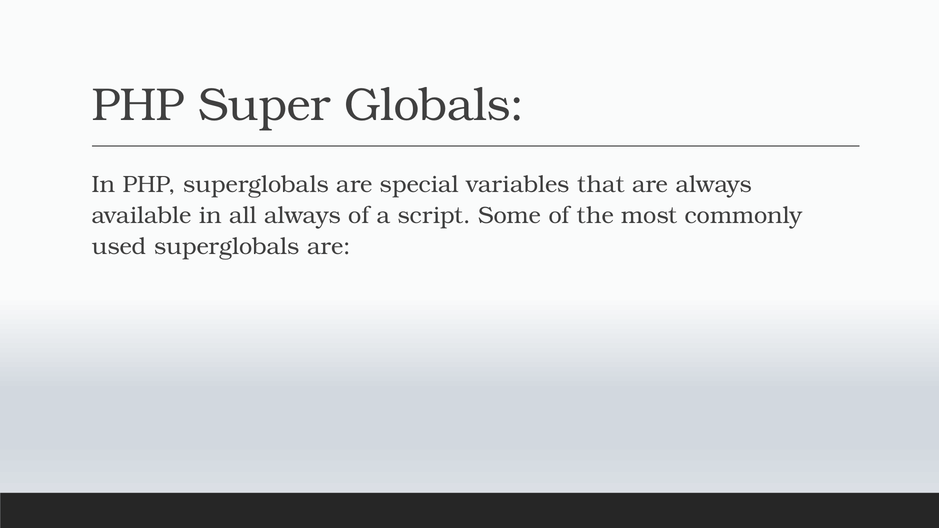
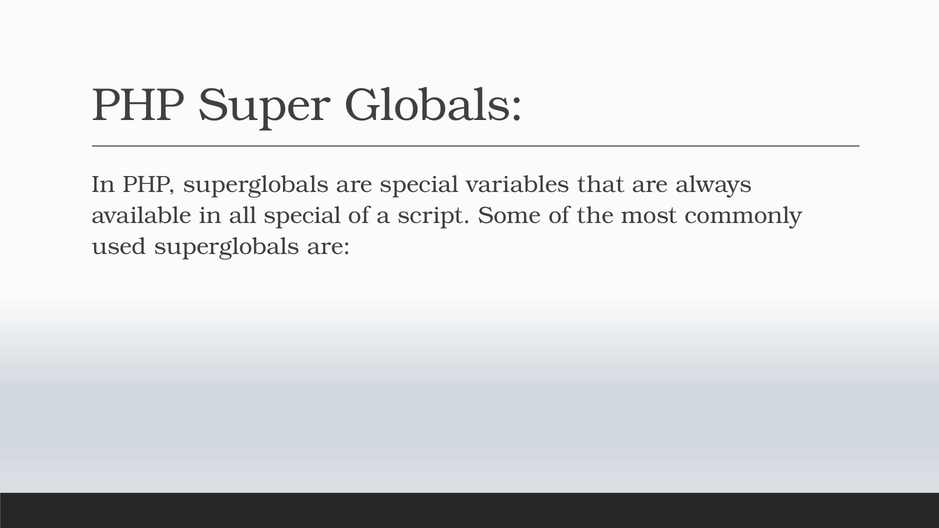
all always: always -> special
